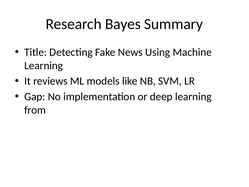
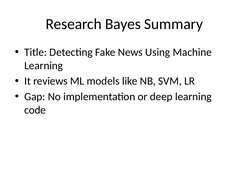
from: from -> code
